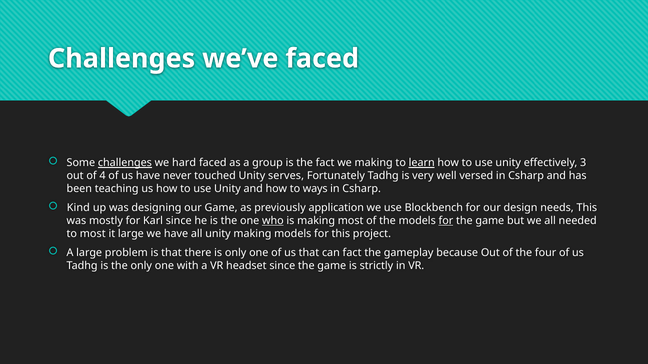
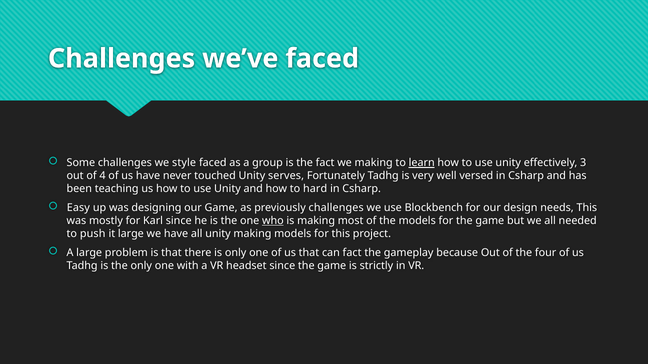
challenges at (125, 163) underline: present -> none
hard: hard -> style
ways: ways -> hard
Kind: Kind -> Easy
previously application: application -> challenges
for at (446, 221) underline: present -> none
to most: most -> push
